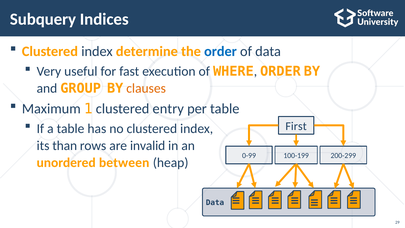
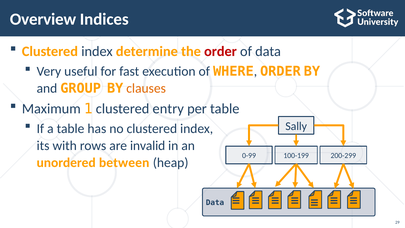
Subquery: Subquery -> Overview
order at (220, 51) colour: blue -> red
First: First -> Sally
than: than -> with
